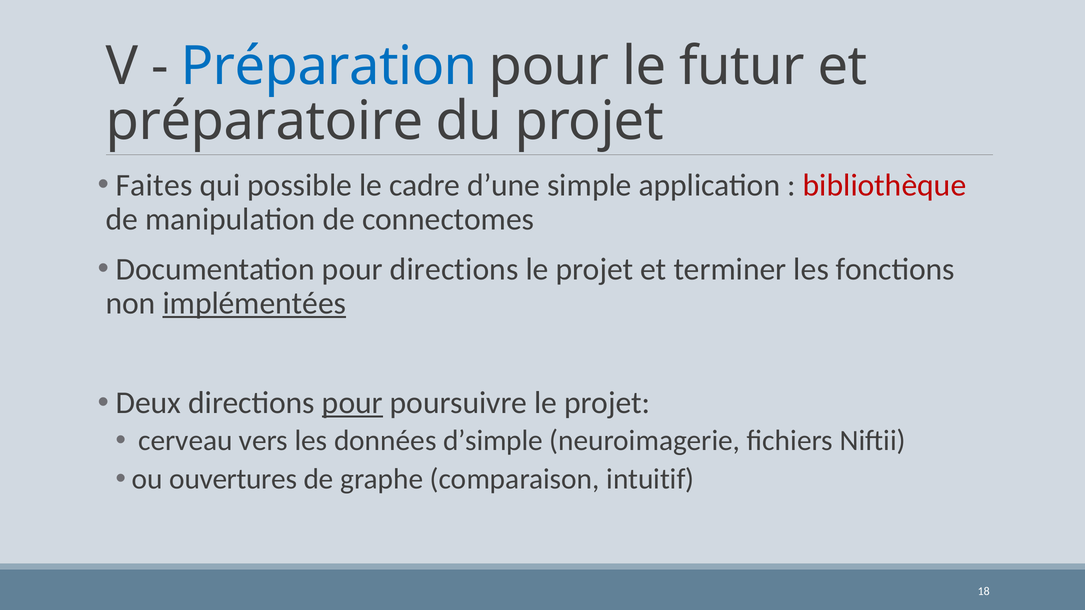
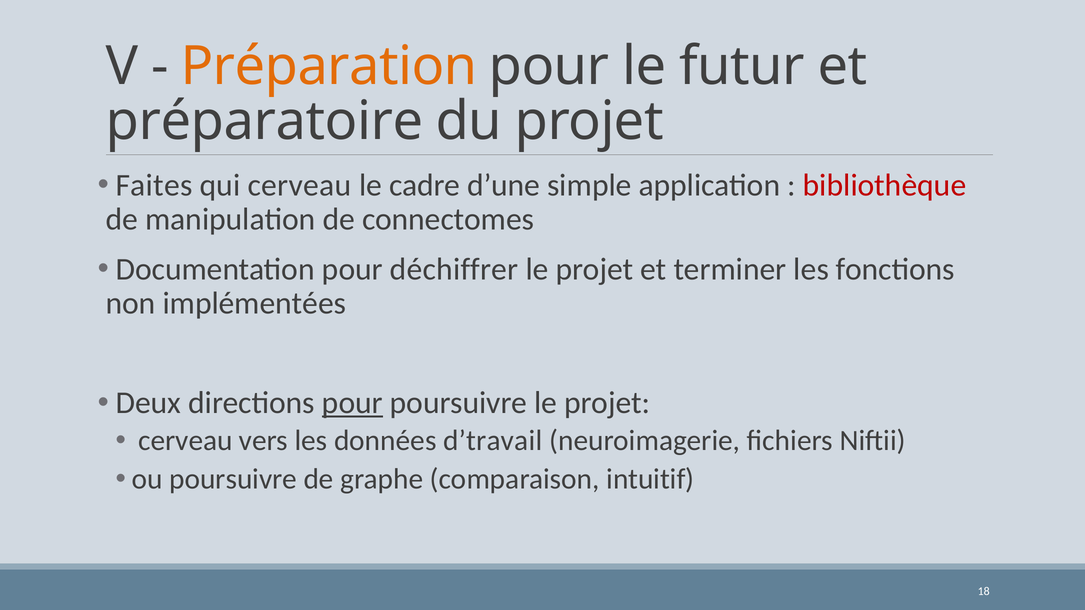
Préparation colour: blue -> orange
qui possible: possible -> cerveau
pour directions: directions -> déchiffrer
implémentées underline: present -> none
d’simple: d’simple -> d’travail
ou ouvertures: ouvertures -> poursuivre
